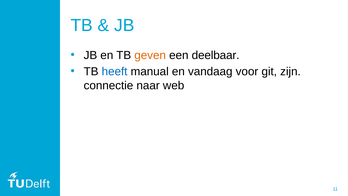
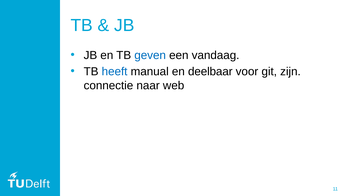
geven colour: orange -> blue
deelbaar: deelbaar -> vandaag
vandaag: vandaag -> deelbaar
